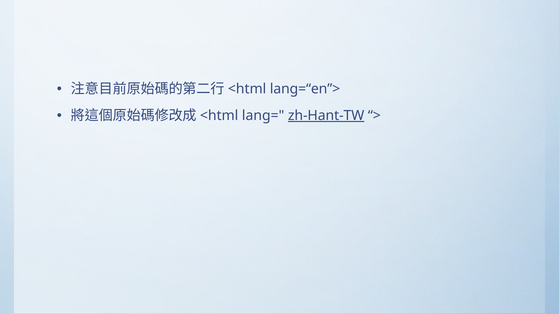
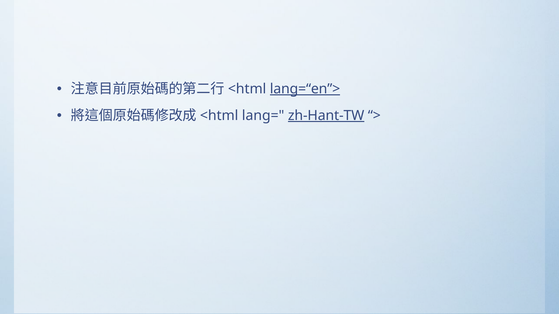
lang=“en”> underline: none -> present
